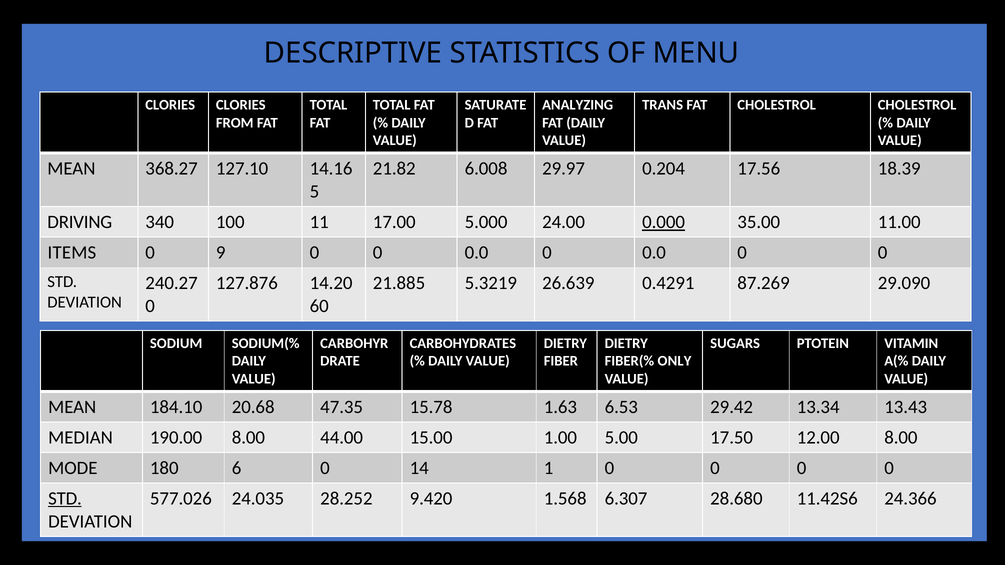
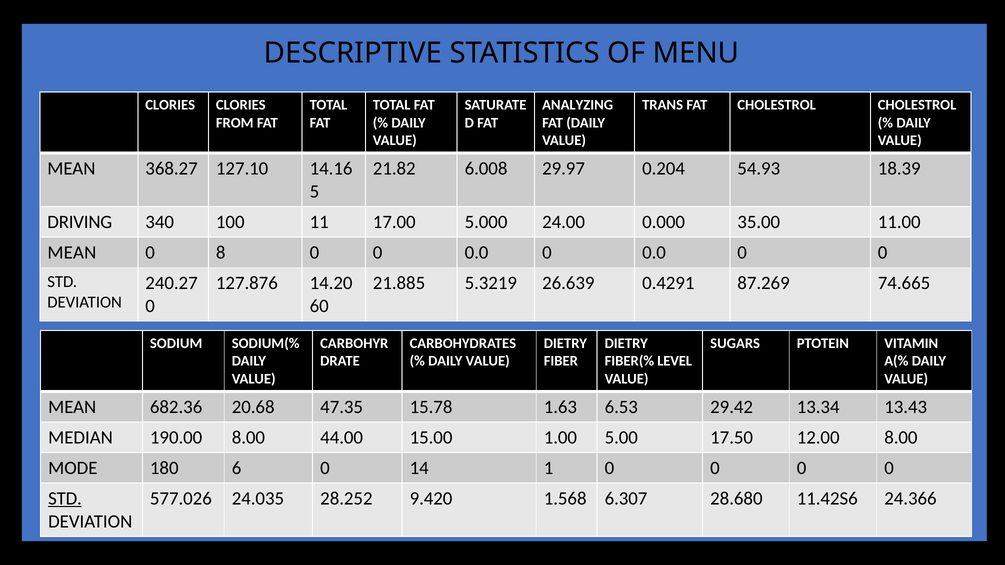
17.56: 17.56 -> 54.93
0.000 underline: present -> none
ITEMS at (72, 253): ITEMS -> MEAN
9: 9 -> 8
29.090: 29.090 -> 74.665
ONLY: ONLY -> LEVEL
184.10: 184.10 -> 682.36
